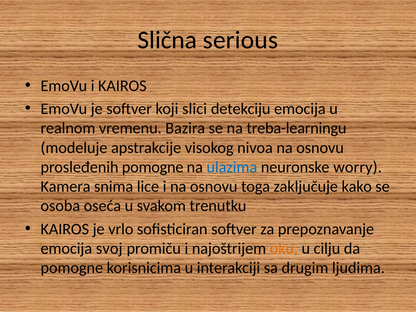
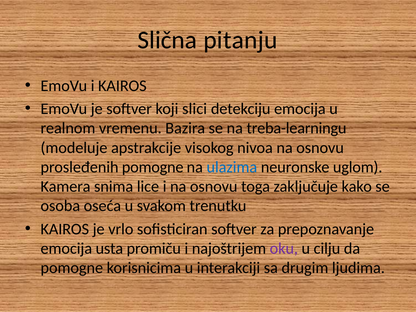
serious: serious -> pitanju
worry: worry -> uglom
svoj: svoj -> usta
oku colour: orange -> purple
